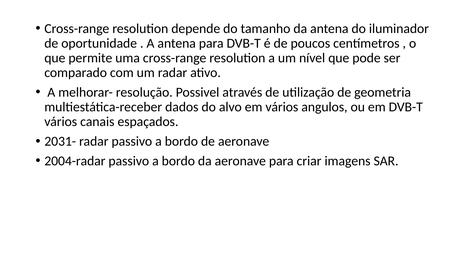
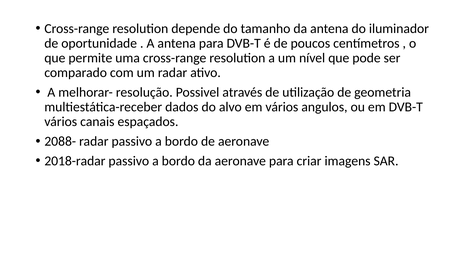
2031-: 2031- -> 2088-
2004-radar: 2004-radar -> 2018-radar
